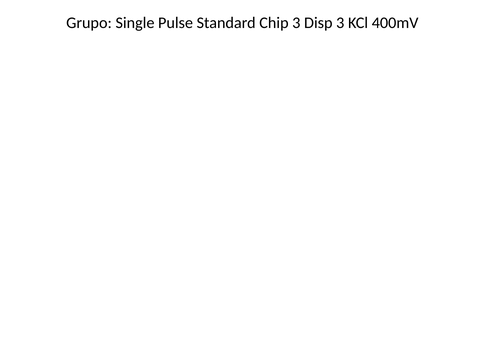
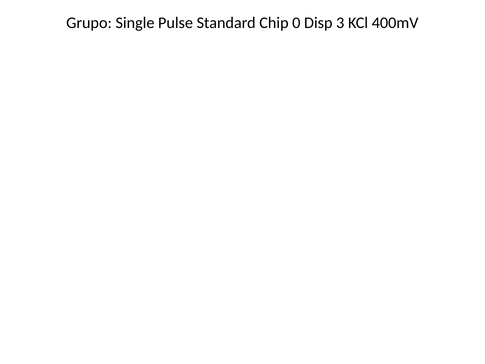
Chip 3: 3 -> 0
